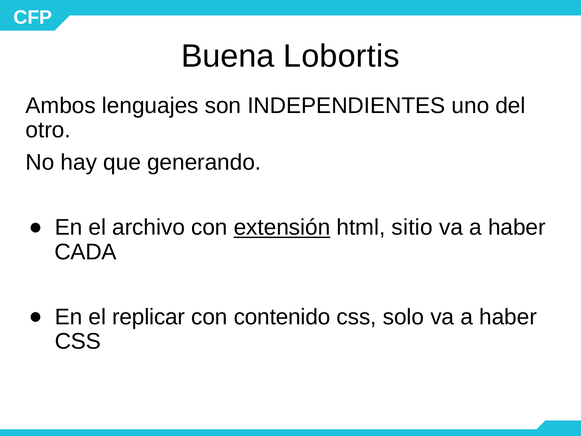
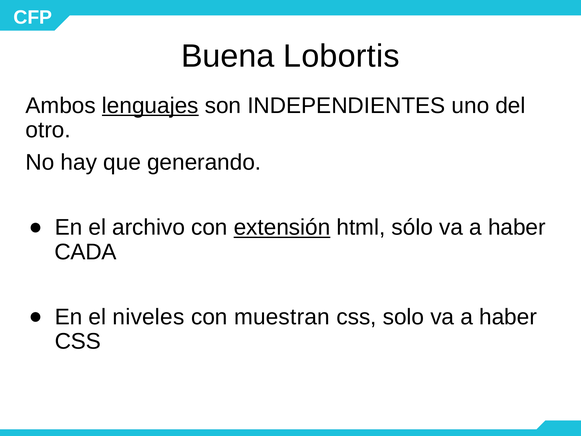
lenguajes underline: none -> present
sitio: sitio -> sólo
replicar: replicar -> niveles
contenido: contenido -> muestran
